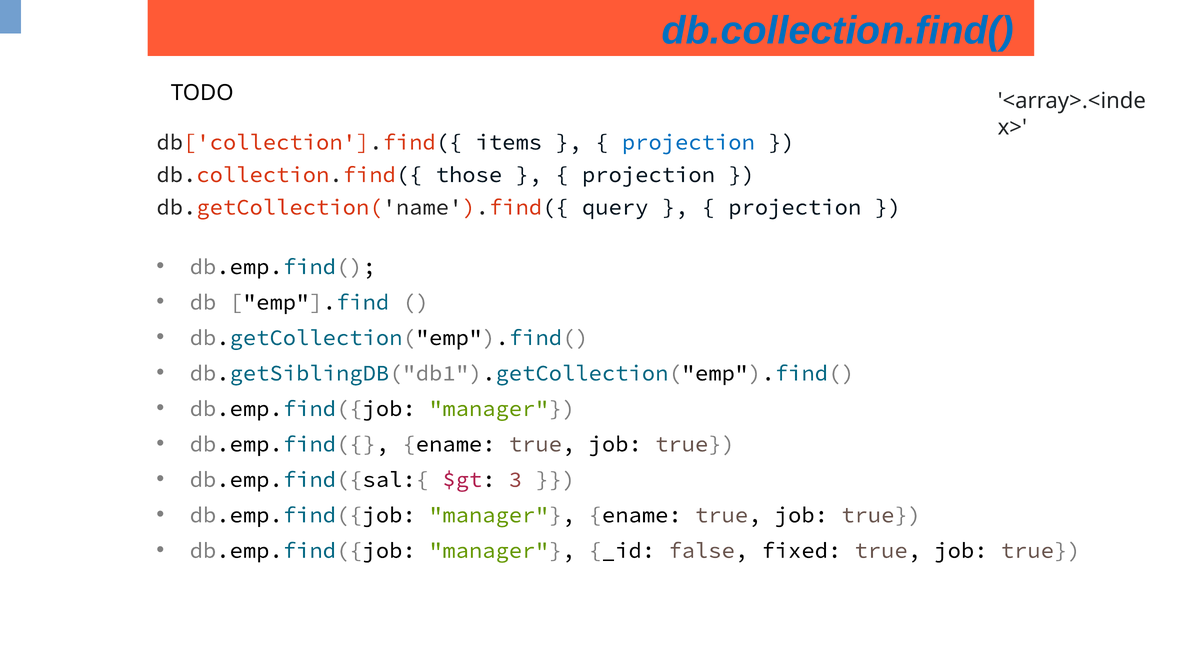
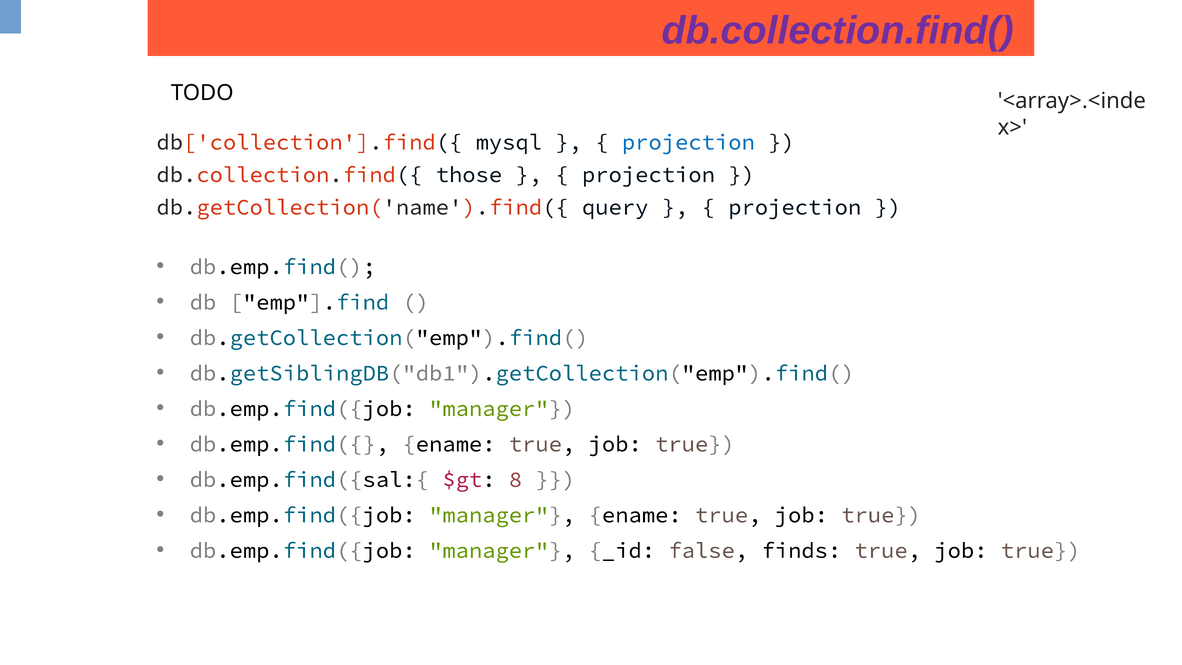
db.collection.find( colour: blue -> purple
items: items -> mysql
3: 3 -> 8
fixed: fixed -> finds
